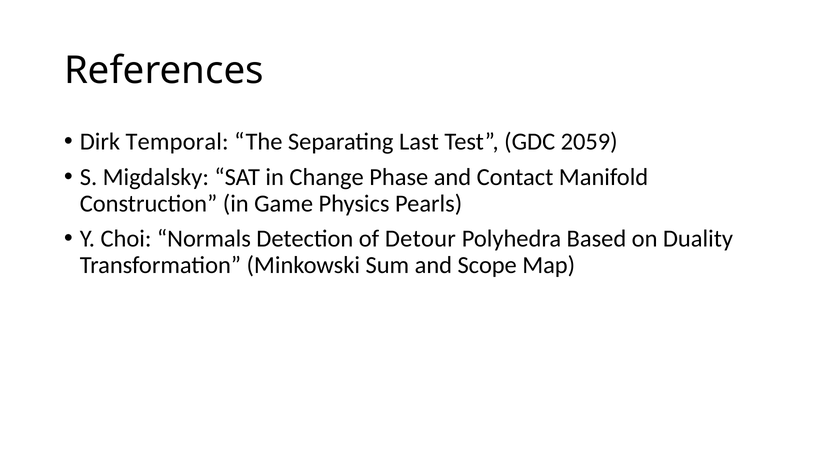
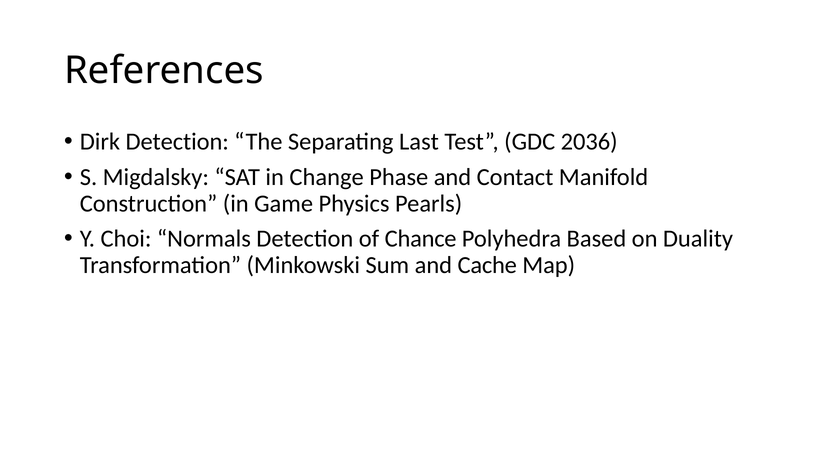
Dirk Temporal: Temporal -> Detection
2059: 2059 -> 2036
Detour: Detour -> Chance
Scope: Scope -> Cache
